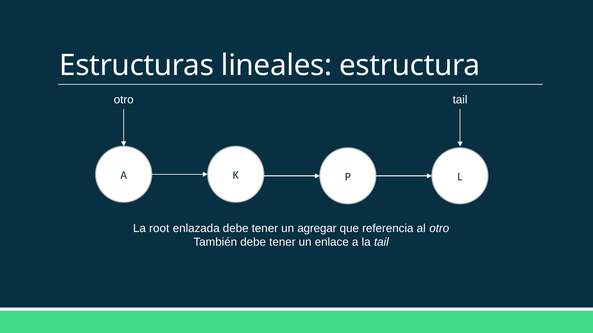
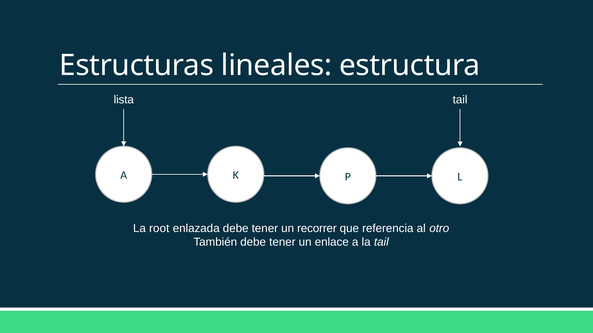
otro at (124, 100): otro -> lista
agregar: agregar -> recorrer
